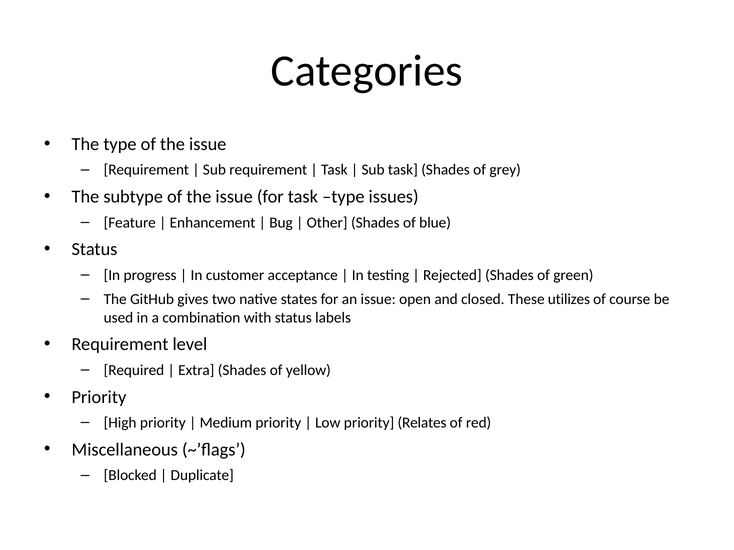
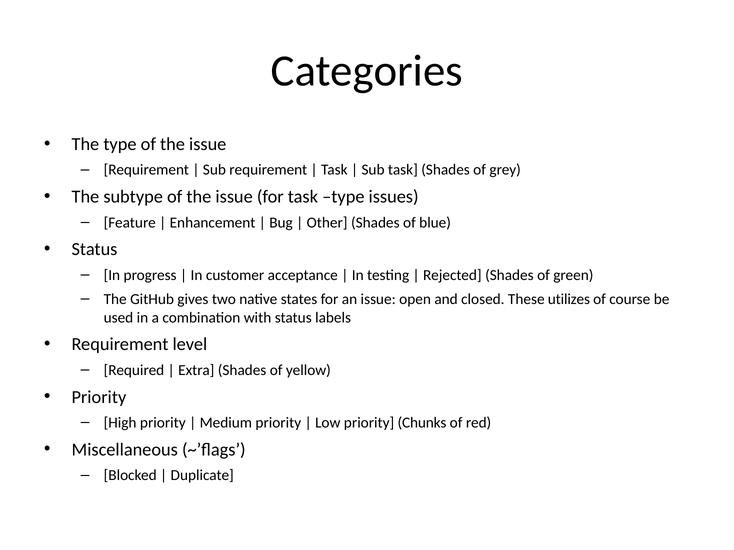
Relates: Relates -> Chunks
